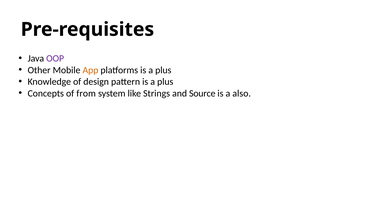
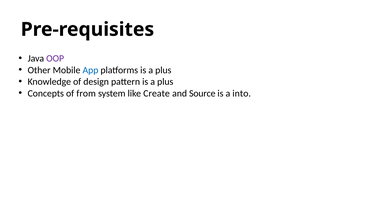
App colour: orange -> blue
Strings: Strings -> Create
also: also -> into
